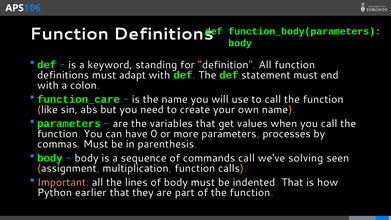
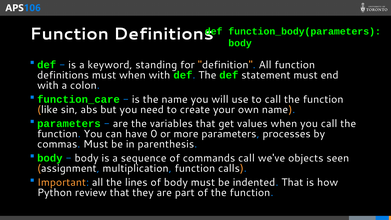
must adapt: adapt -> when
solving: solving -> objects
earlier: earlier -> review
